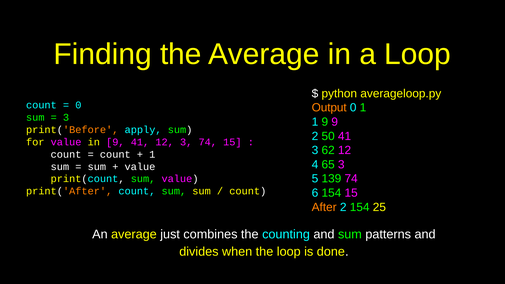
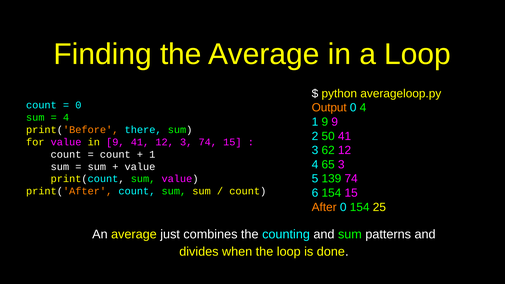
0 1: 1 -> 4
3 at (66, 117): 3 -> 4
apply: apply -> there
After 2: 2 -> 0
